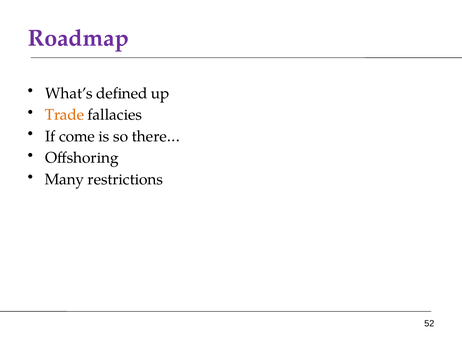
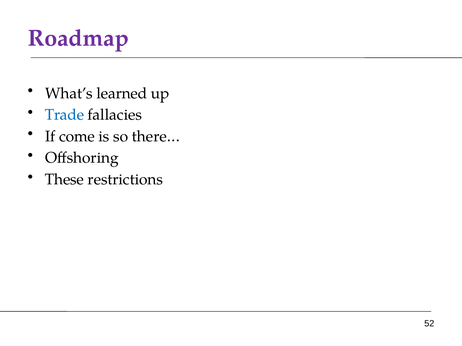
defined: defined -> learned
Trade colour: orange -> blue
Many: Many -> These
